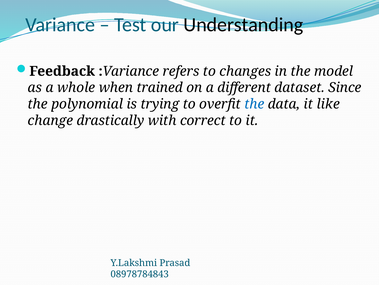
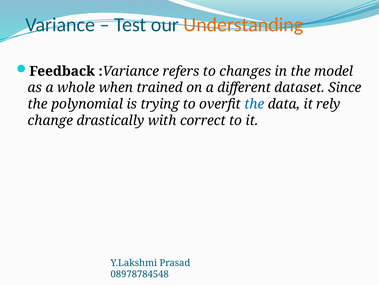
Understanding colour: black -> orange
like: like -> rely
08978784843: 08978784843 -> 08978784548
